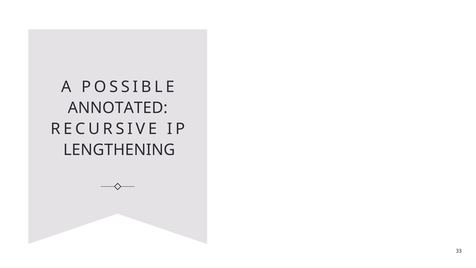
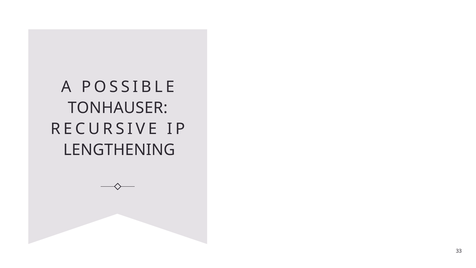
ANNOTATED: ANNOTATED -> TONHAUSER
